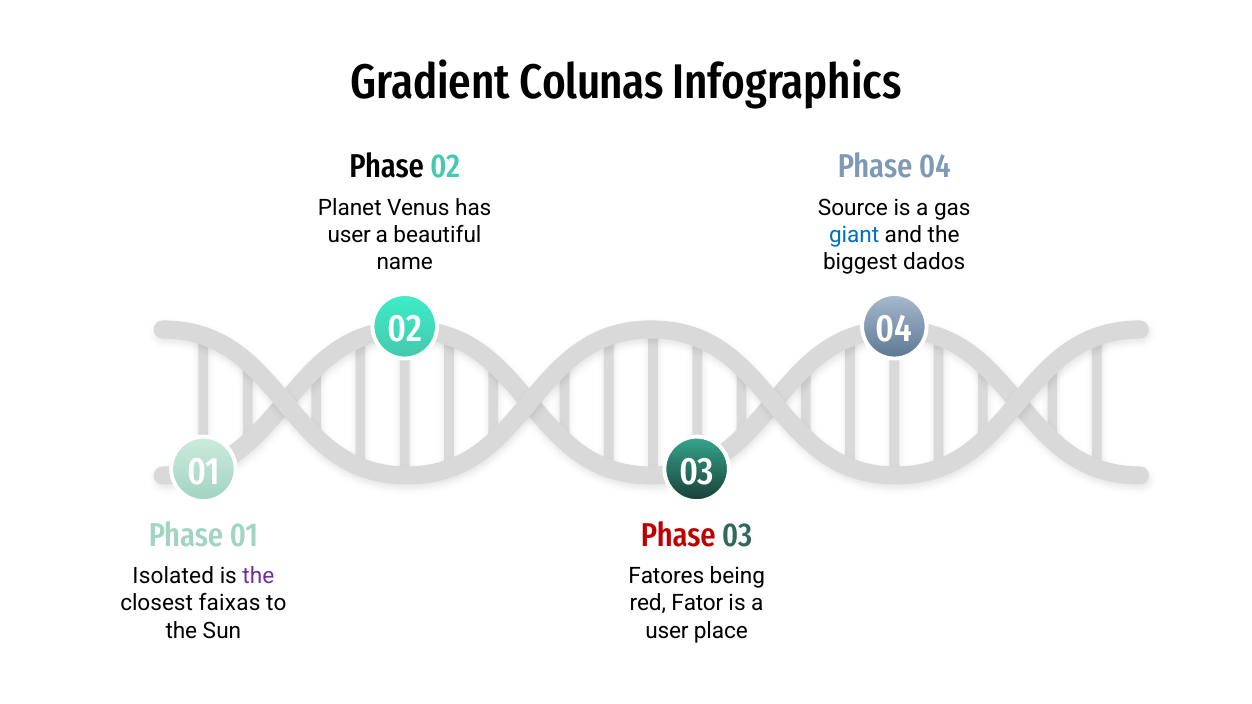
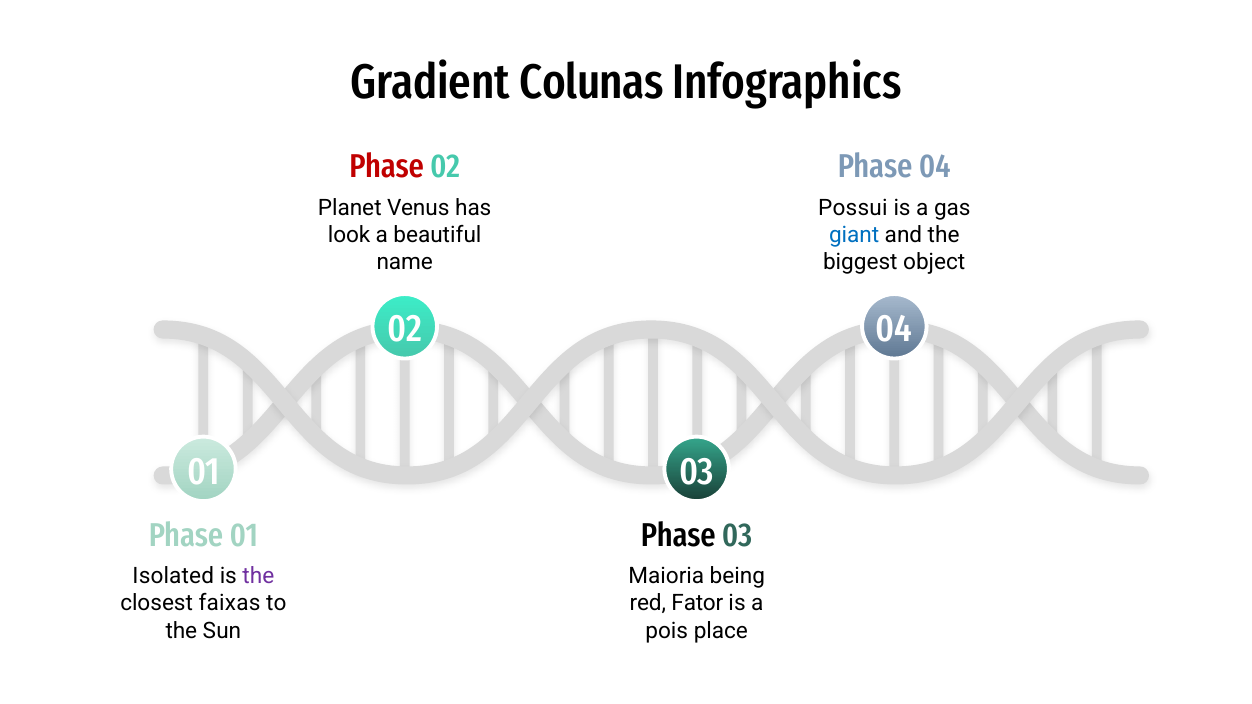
Phase at (387, 167) colour: black -> red
Source: Source -> Possui
user at (349, 235): user -> look
dados: dados -> object
Phase at (678, 535) colour: red -> black
Fatores: Fatores -> Maioria
user at (667, 631): user -> pois
